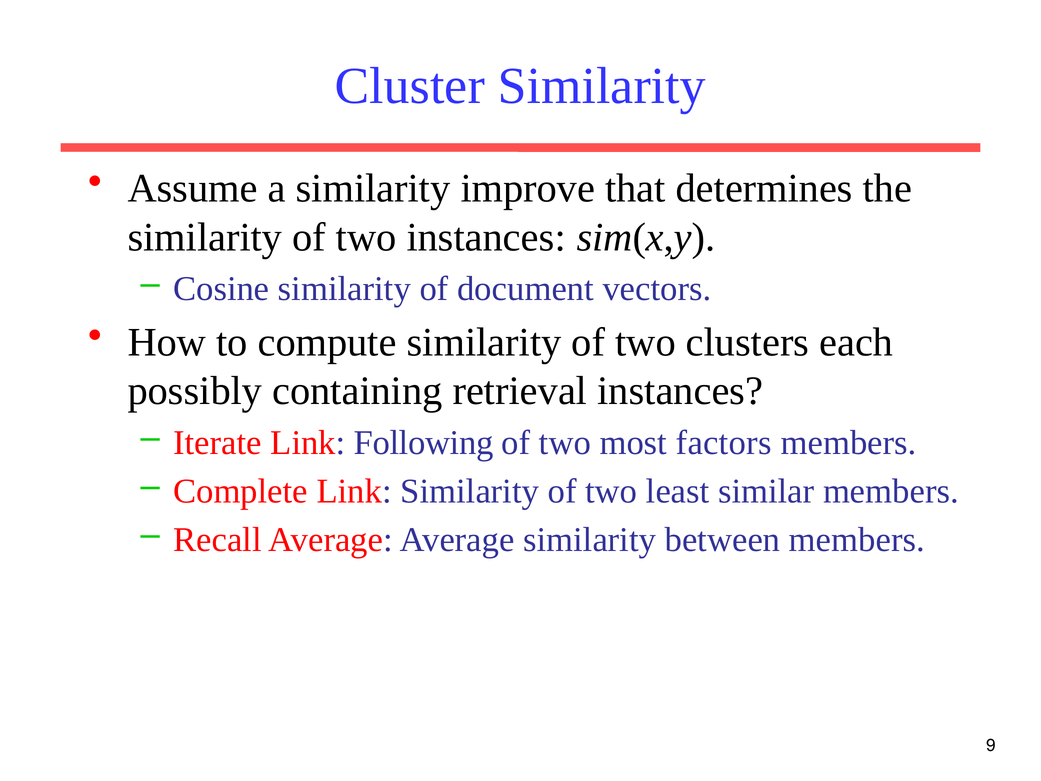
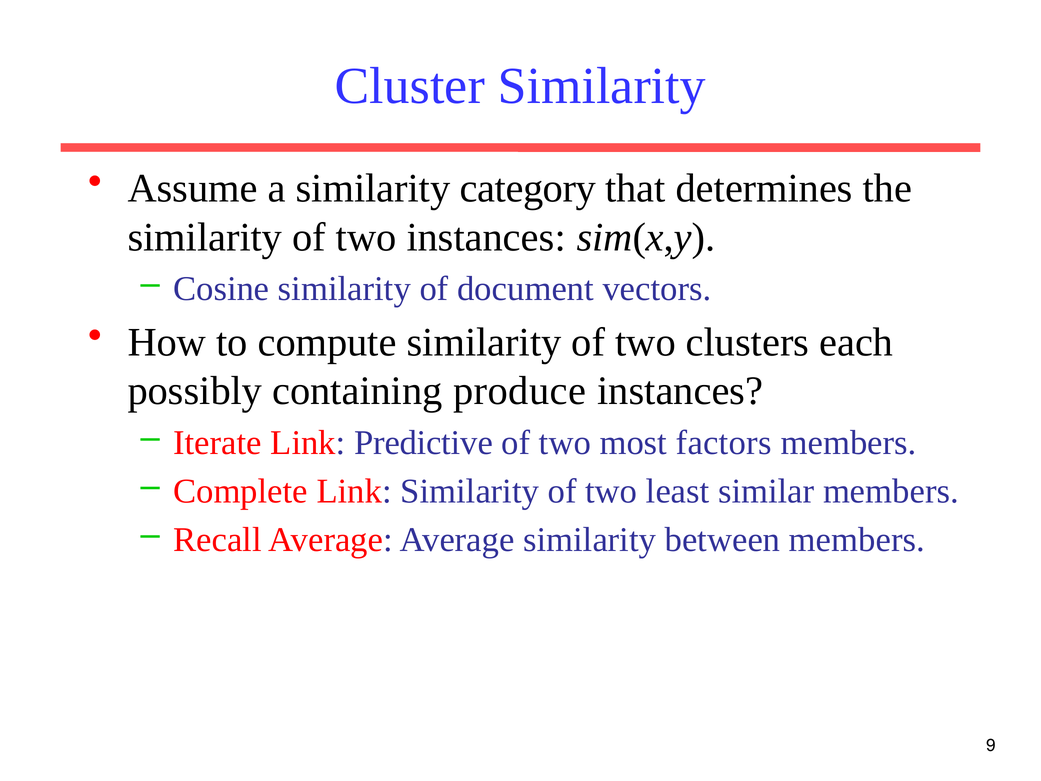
improve: improve -> category
retrieval: retrieval -> produce
Following: Following -> Predictive
